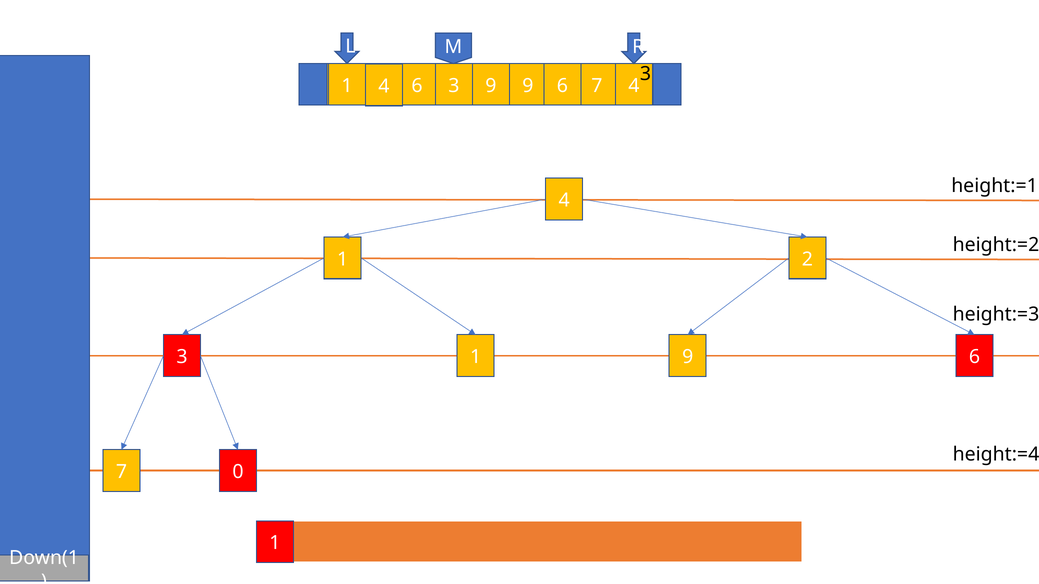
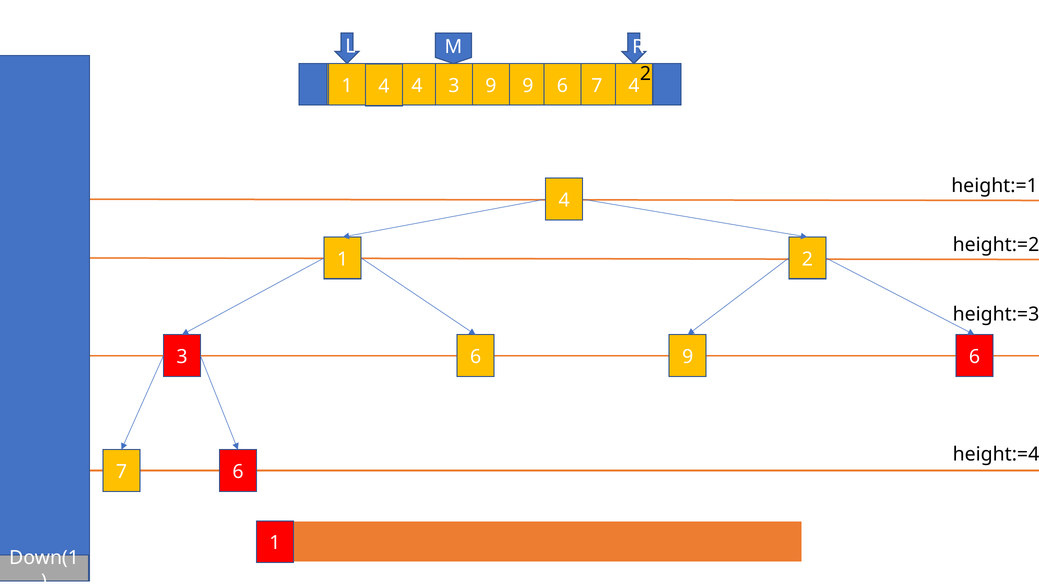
3 at (646, 74): 3 -> 2
6 at (417, 86): 6 -> 4
3 1: 1 -> 6
7 0: 0 -> 6
